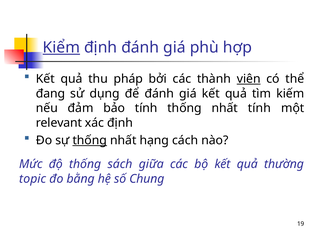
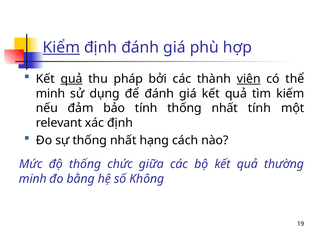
quả at (72, 79) underline: none -> present
đang at (51, 94): đang -> minh
thống at (90, 141) underline: present -> none
sách: sách -> chức
topic at (33, 179): topic -> minh
Chung: Chung -> Không
